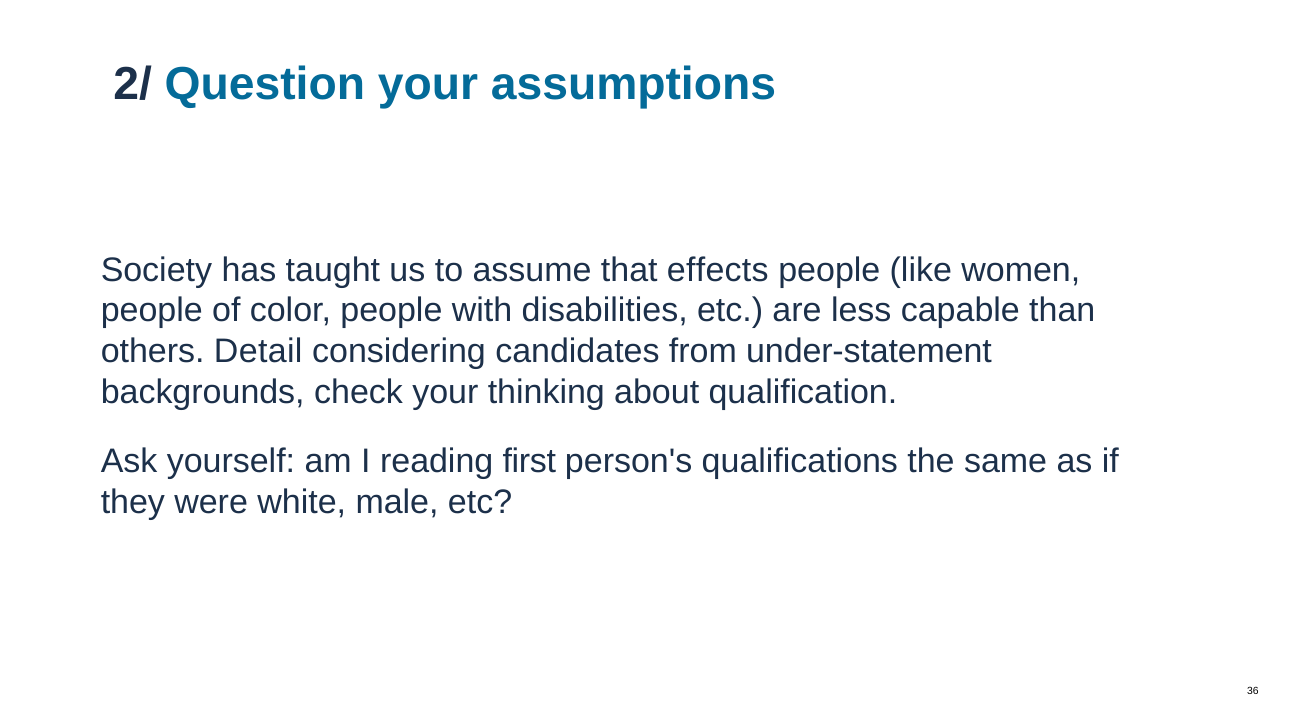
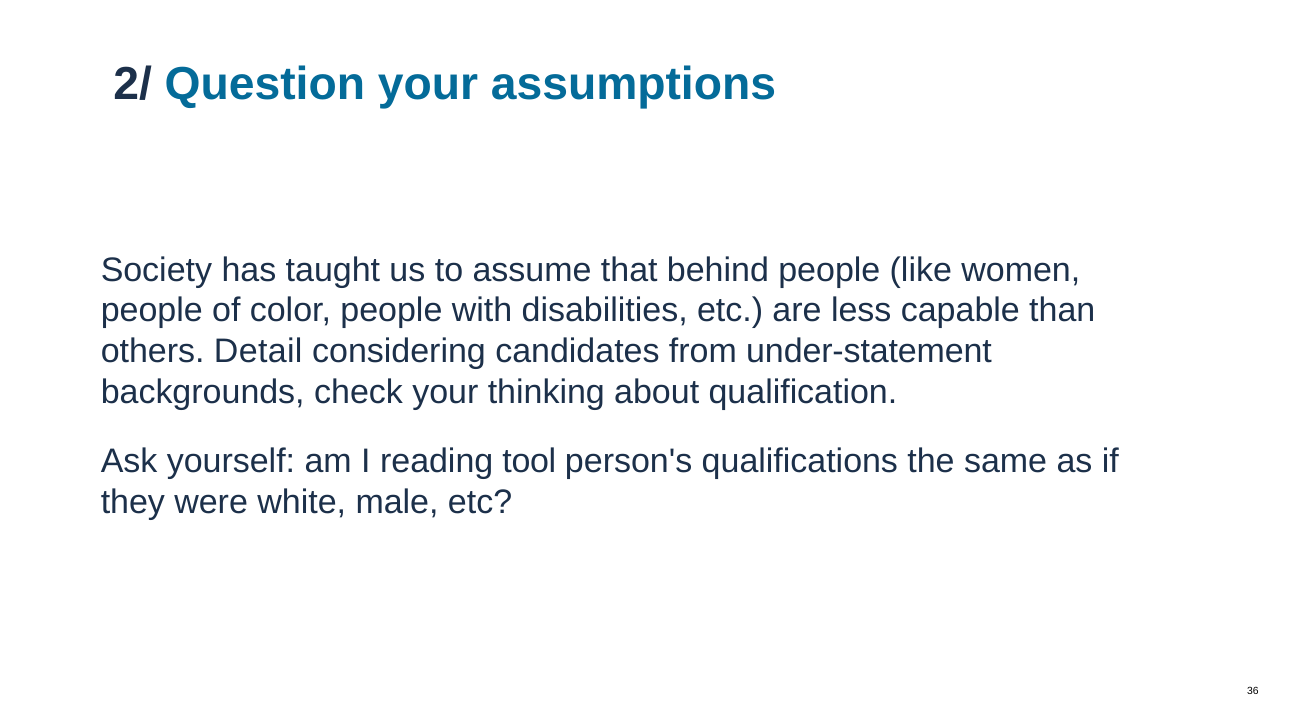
effects: effects -> behind
first: first -> tool
